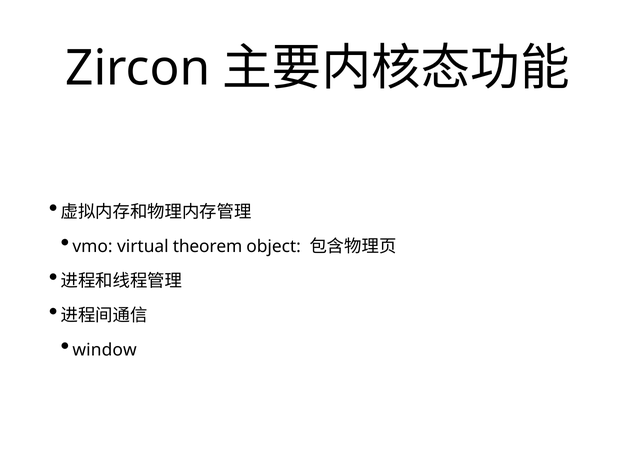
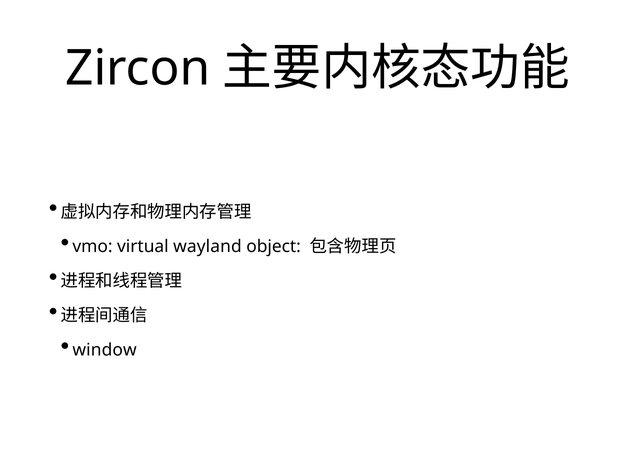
theorem: theorem -> wayland
